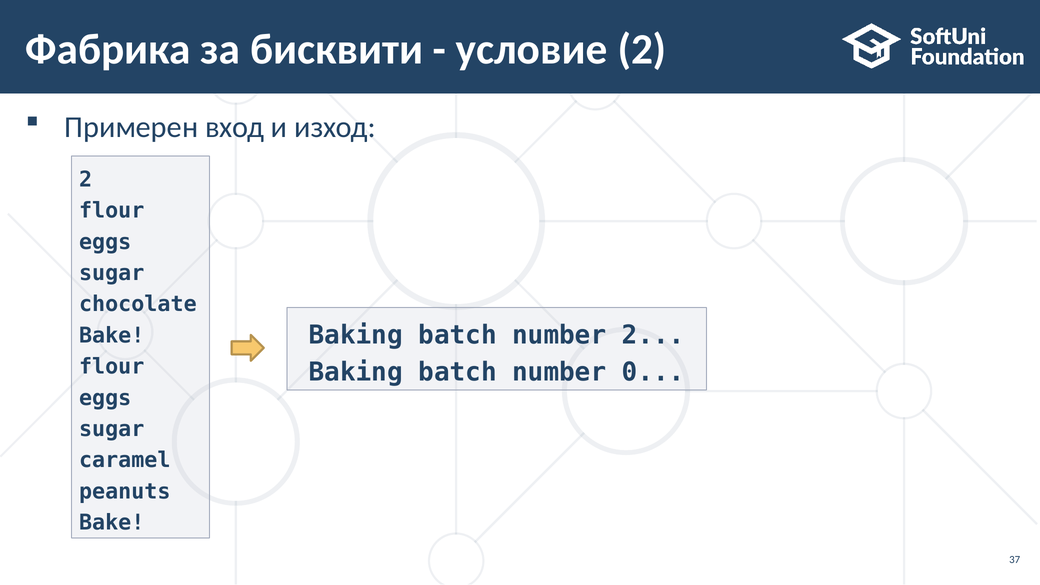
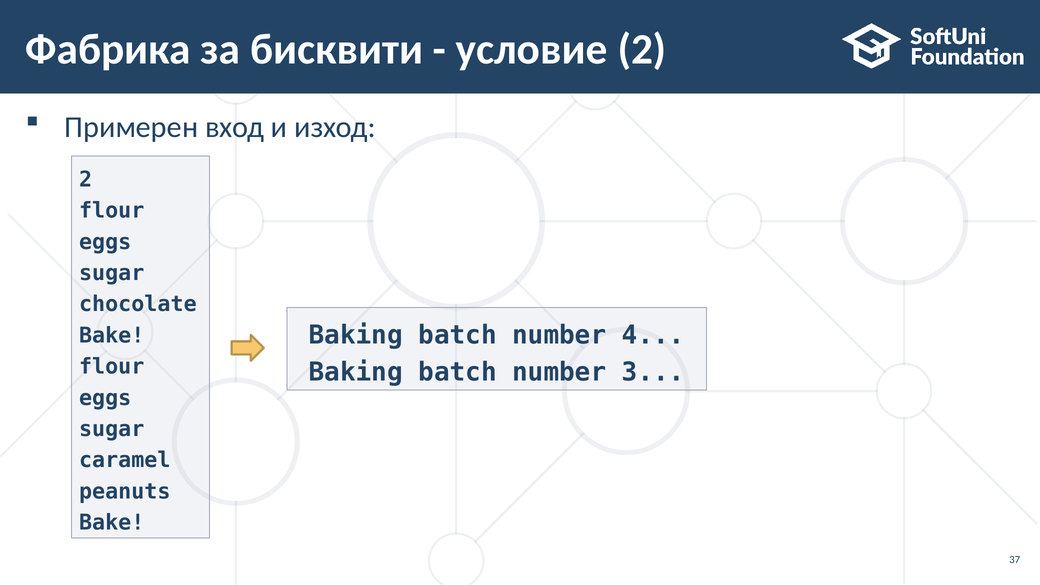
number 2: 2 -> 4
0: 0 -> 3
